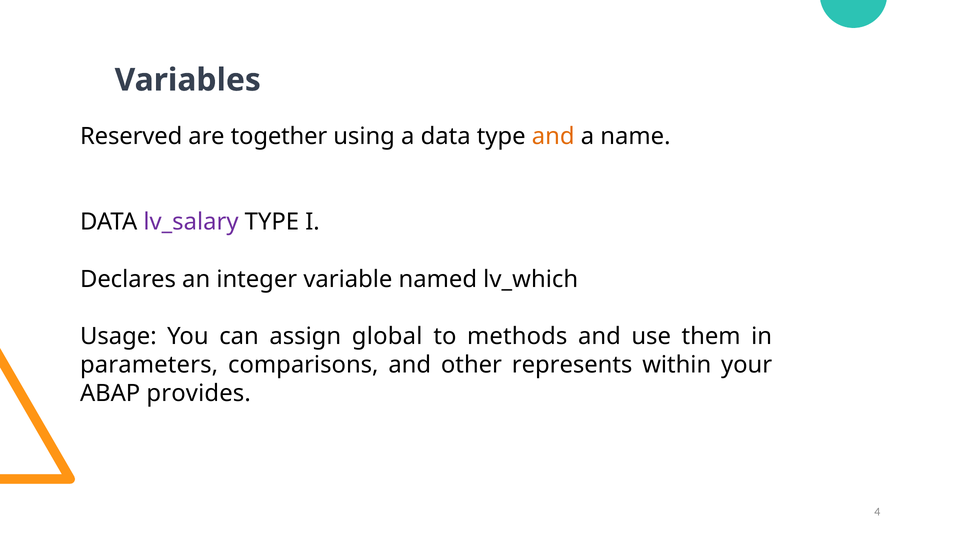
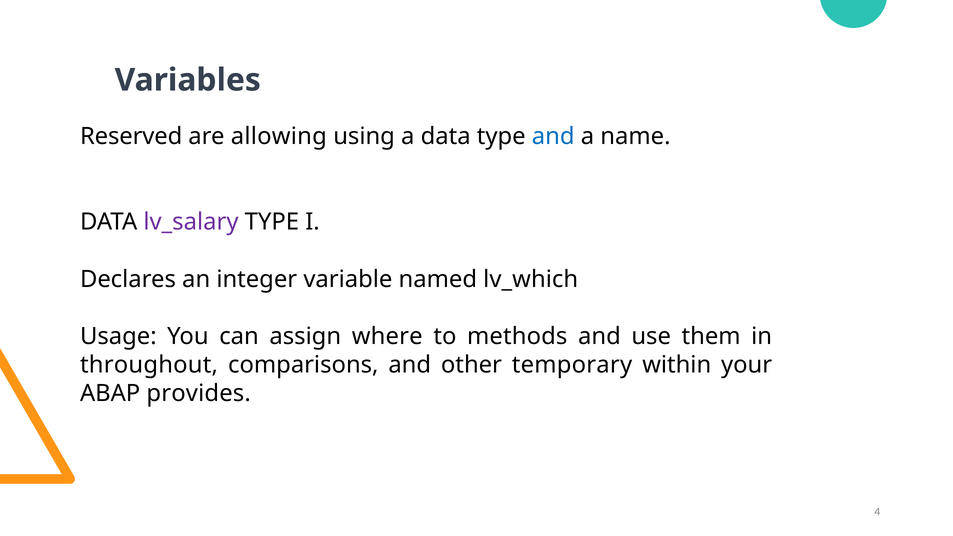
together: together -> allowing
and at (553, 136) colour: orange -> blue
global: global -> where
parameters: parameters -> throughout
represents: represents -> temporary
